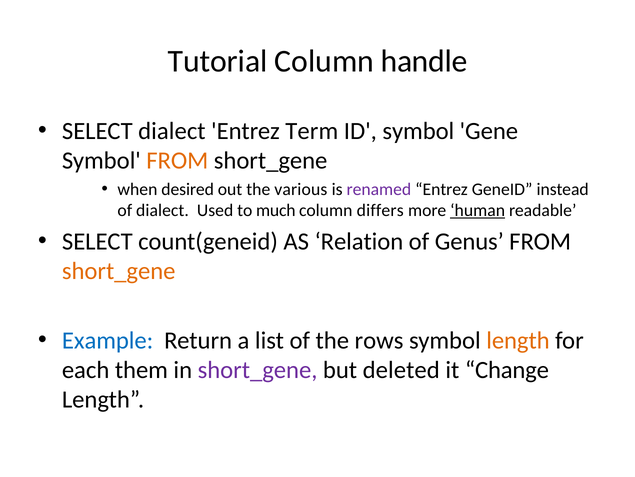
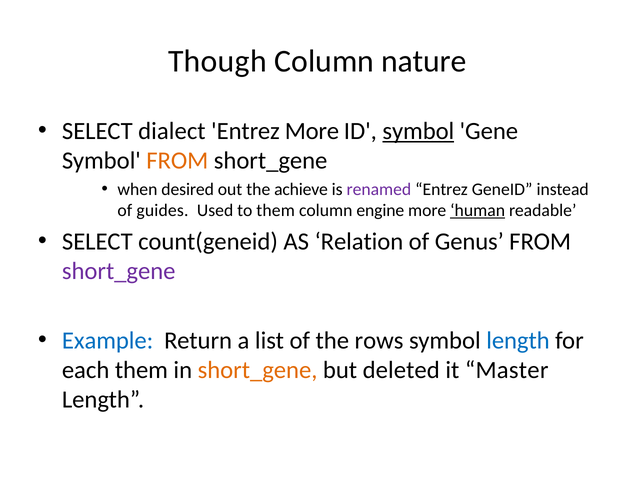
Tutorial: Tutorial -> Though
handle: handle -> nature
Entrez Term: Term -> More
symbol at (418, 131) underline: none -> present
various: various -> achieve
of dialect: dialect -> guides
to much: much -> them
differs: differs -> engine
short_gene at (119, 271) colour: orange -> purple
length at (518, 340) colour: orange -> blue
short_gene at (258, 369) colour: purple -> orange
Change: Change -> Master
